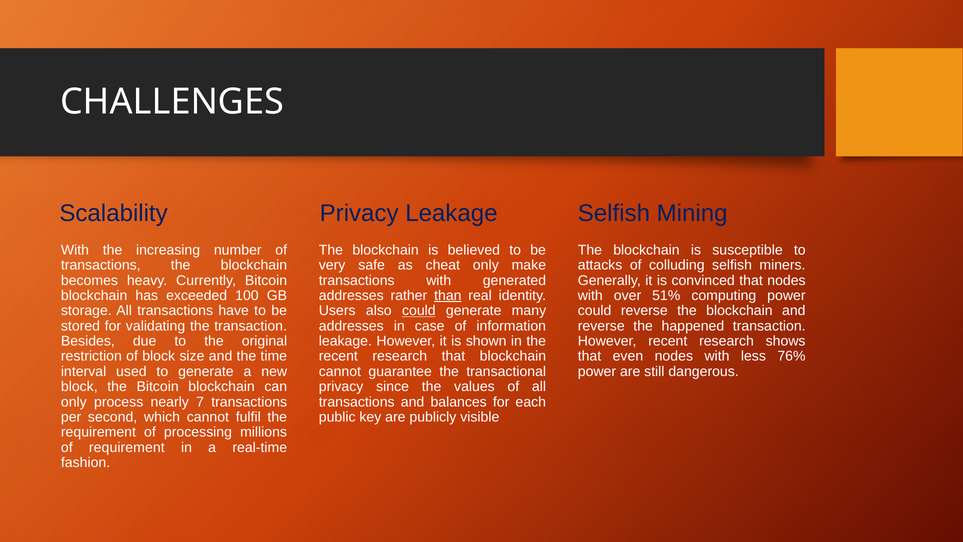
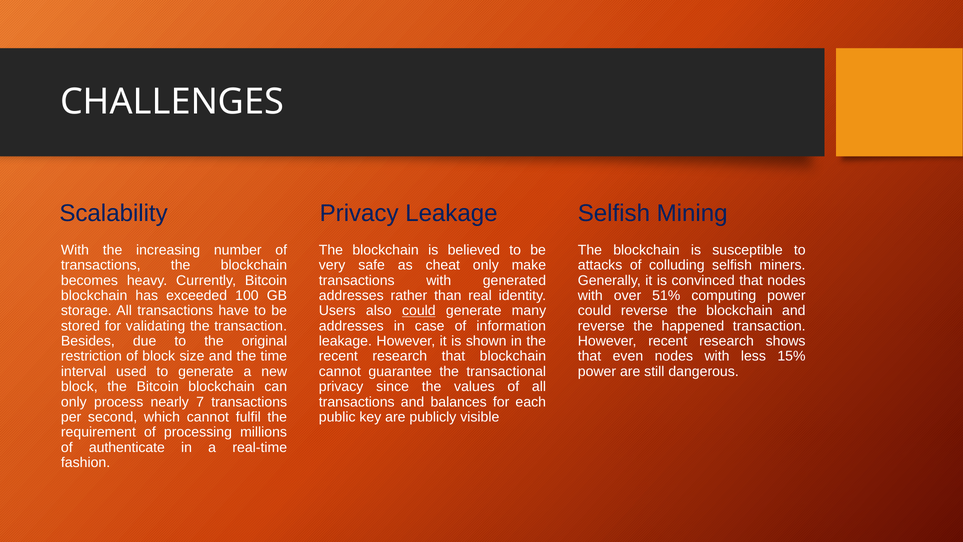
than underline: present -> none
76%: 76% -> 15%
of requirement: requirement -> authenticate
